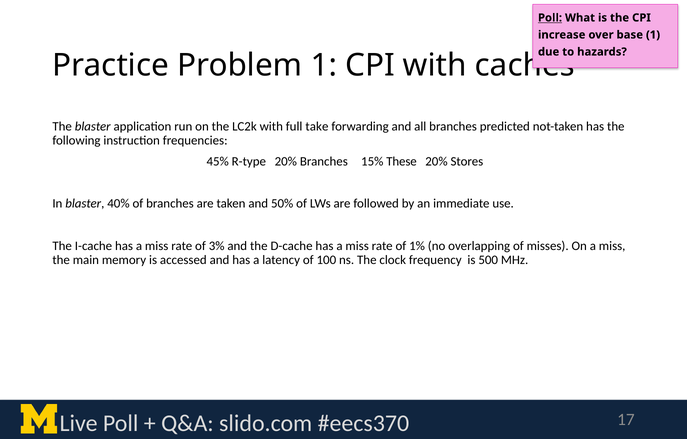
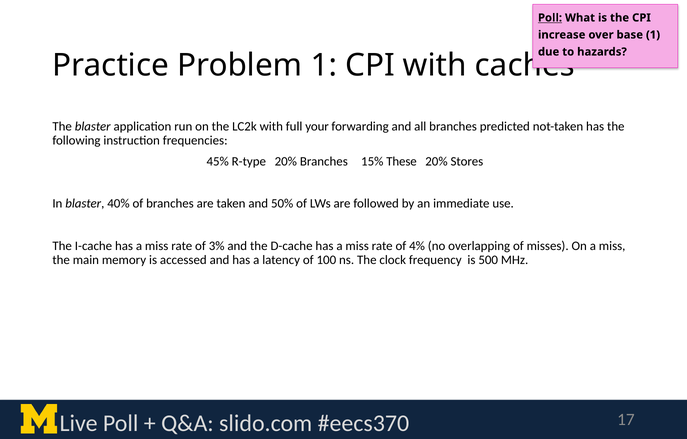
take: take -> your
1%: 1% -> 4%
